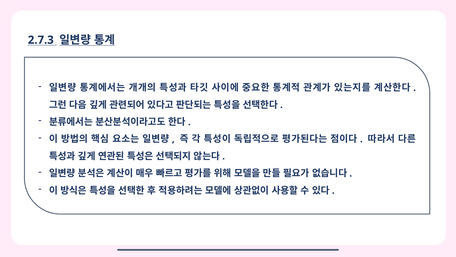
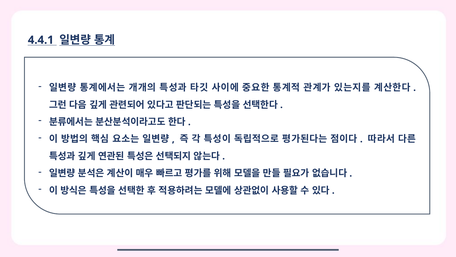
2.7.3: 2.7.3 -> 4.4.1
